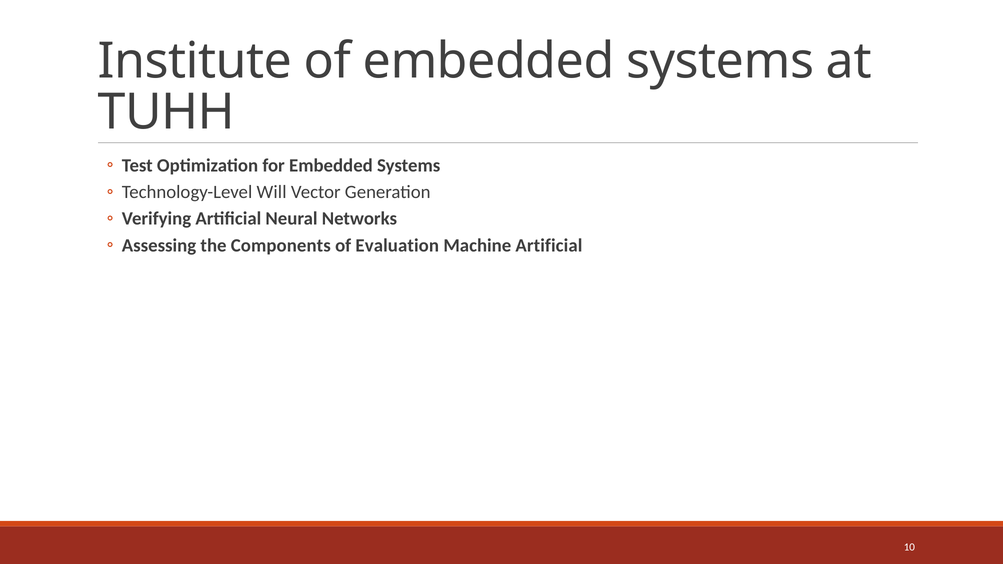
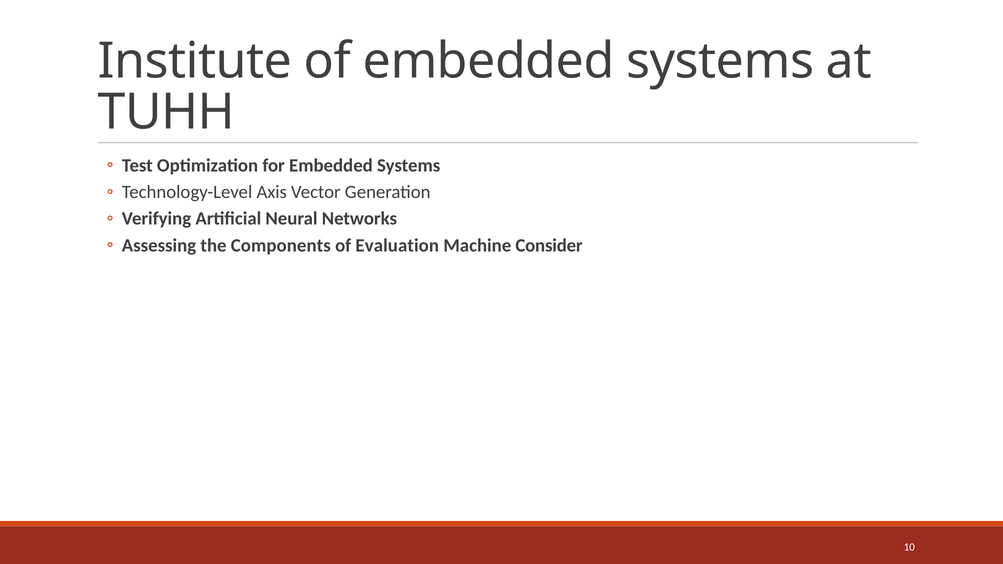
Will: Will -> Axis
Machine Artificial: Artificial -> Consider
